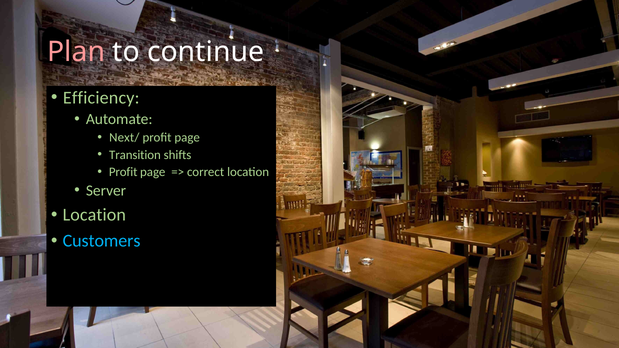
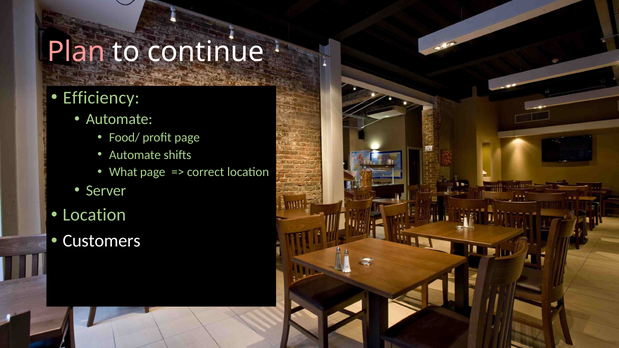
Next/: Next/ -> Food/
Transition at (135, 155): Transition -> Automate
Profit at (123, 172): Profit -> What
Customers colour: light blue -> white
